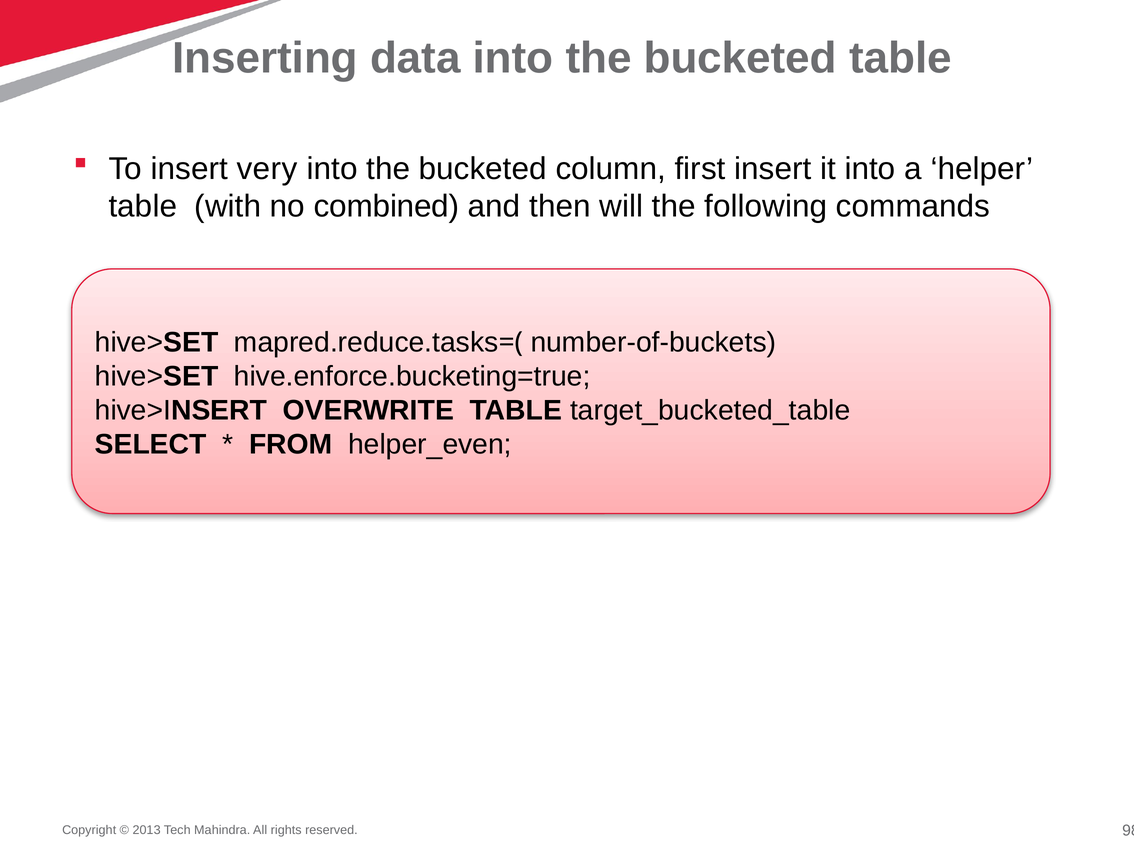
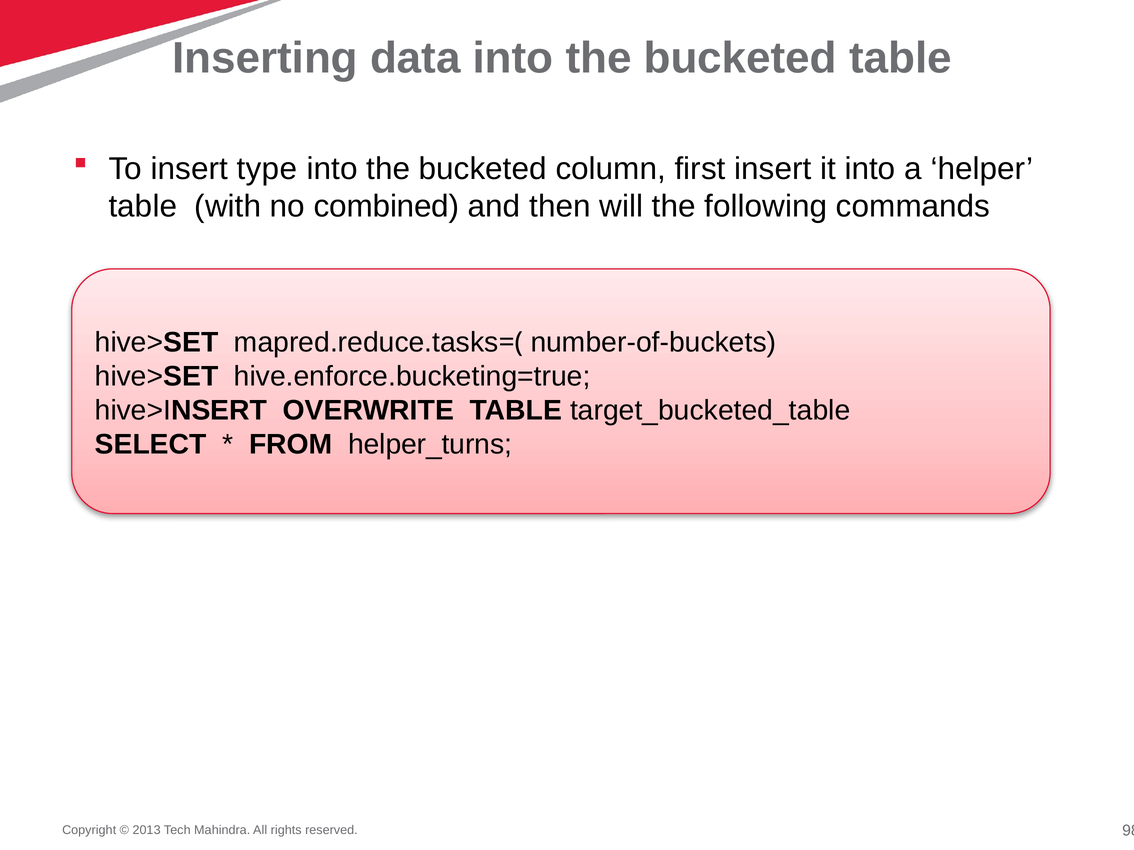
very: very -> type
helper_even: helper_even -> helper_turns
